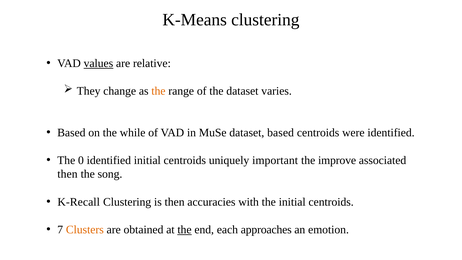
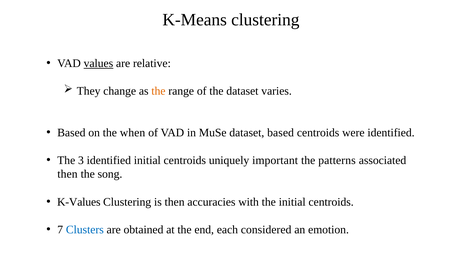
while: while -> when
0: 0 -> 3
improve: improve -> patterns
K-Recall: K-Recall -> K-Values
Clusters colour: orange -> blue
the at (184, 230) underline: present -> none
approaches: approaches -> considered
